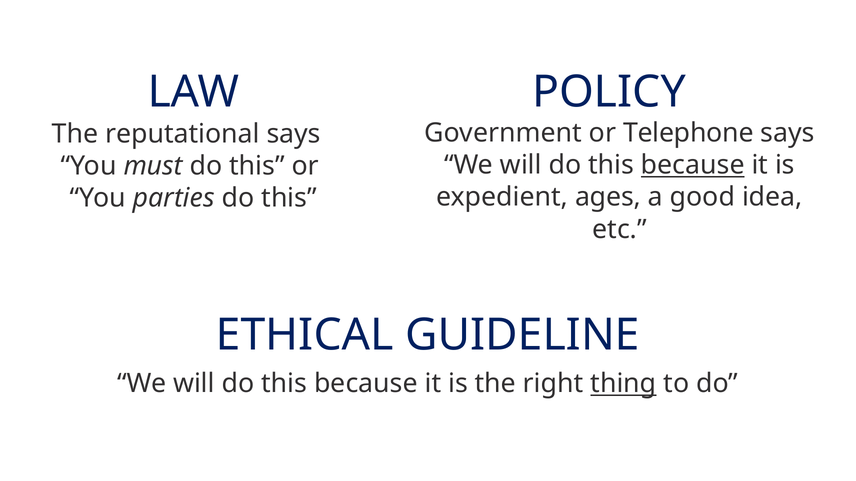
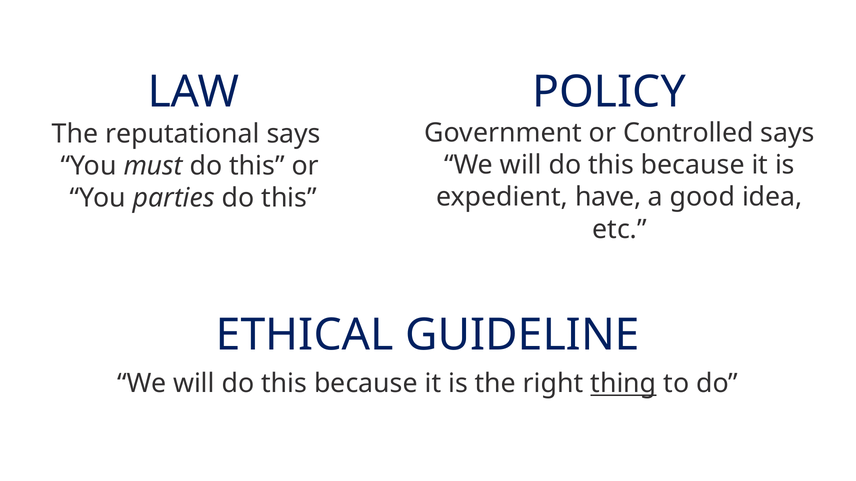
Telephone: Telephone -> Controlled
because at (693, 165) underline: present -> none
ages: ages -> have
